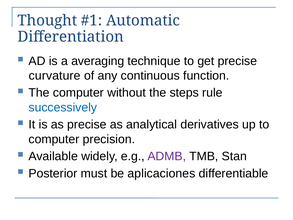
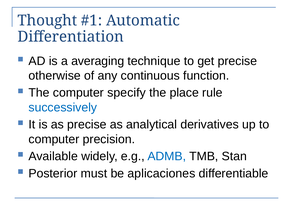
curvature: curvature -> otherwise
without: without -> specify
steps: steps -> place
ADMB colour: purple -> blue
